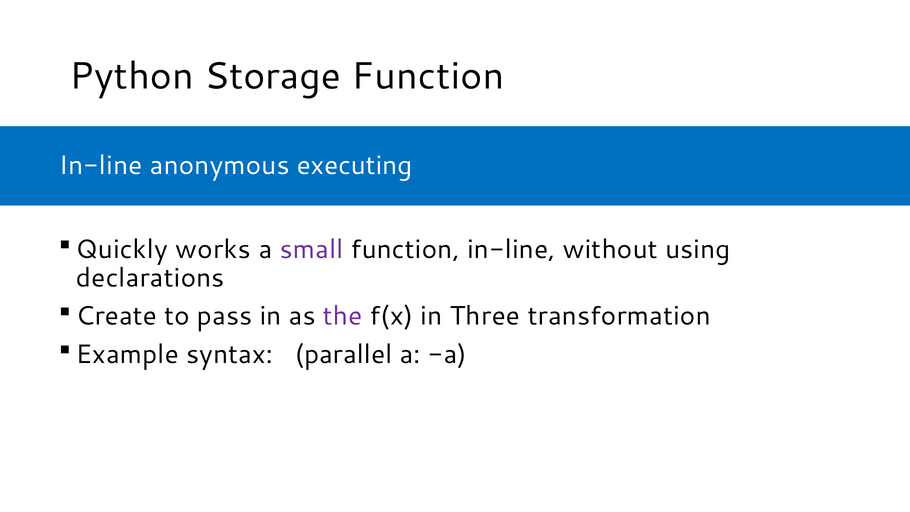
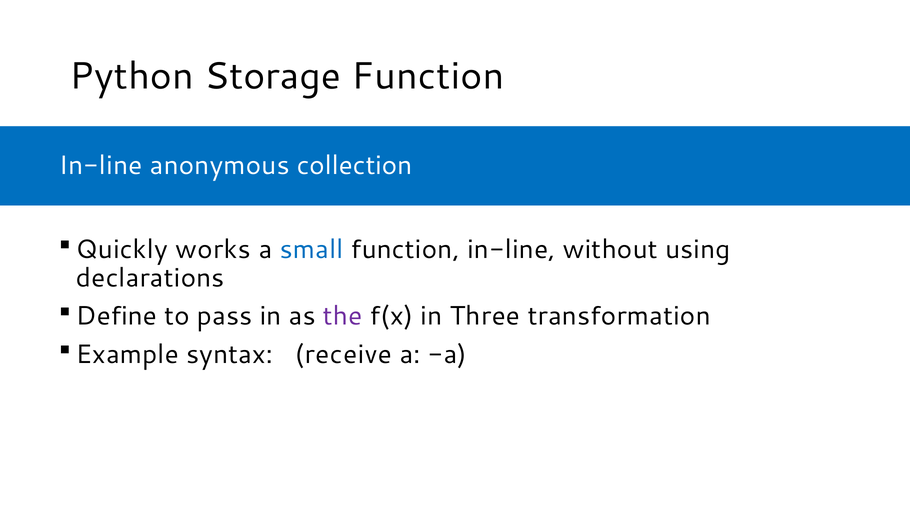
executing: executing -> collection
small colour: purple -> blue
Create: Create -> Define
parallel: parallel -> receive
